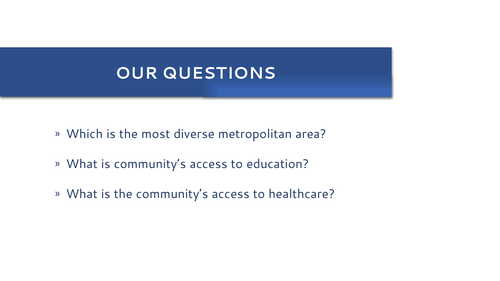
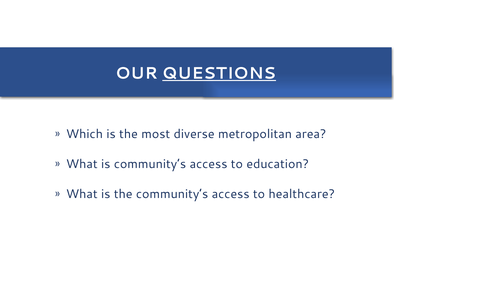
QUESTIONS underline: none -> present
